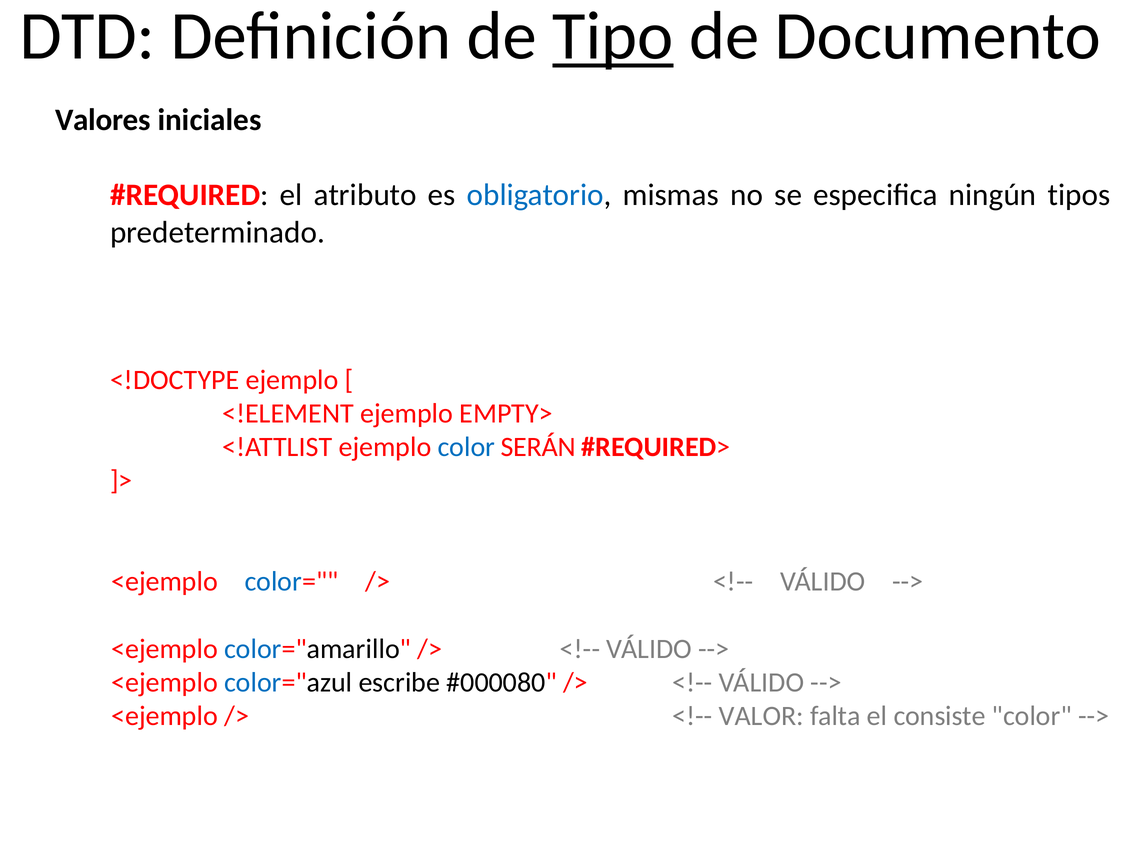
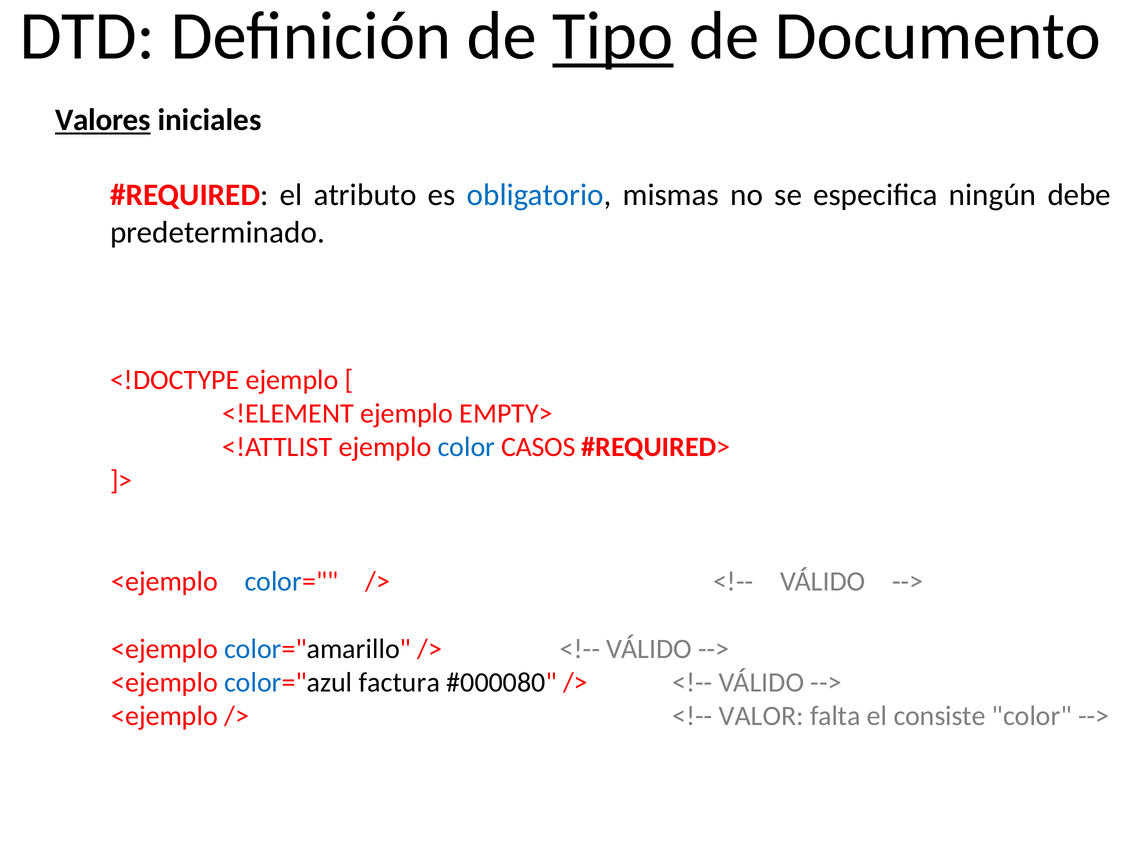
Valores underline: none -> present
tipos: tipos -> debe
SERÁN: SERÁN -> CASOS
escribe: escribe -> factura
